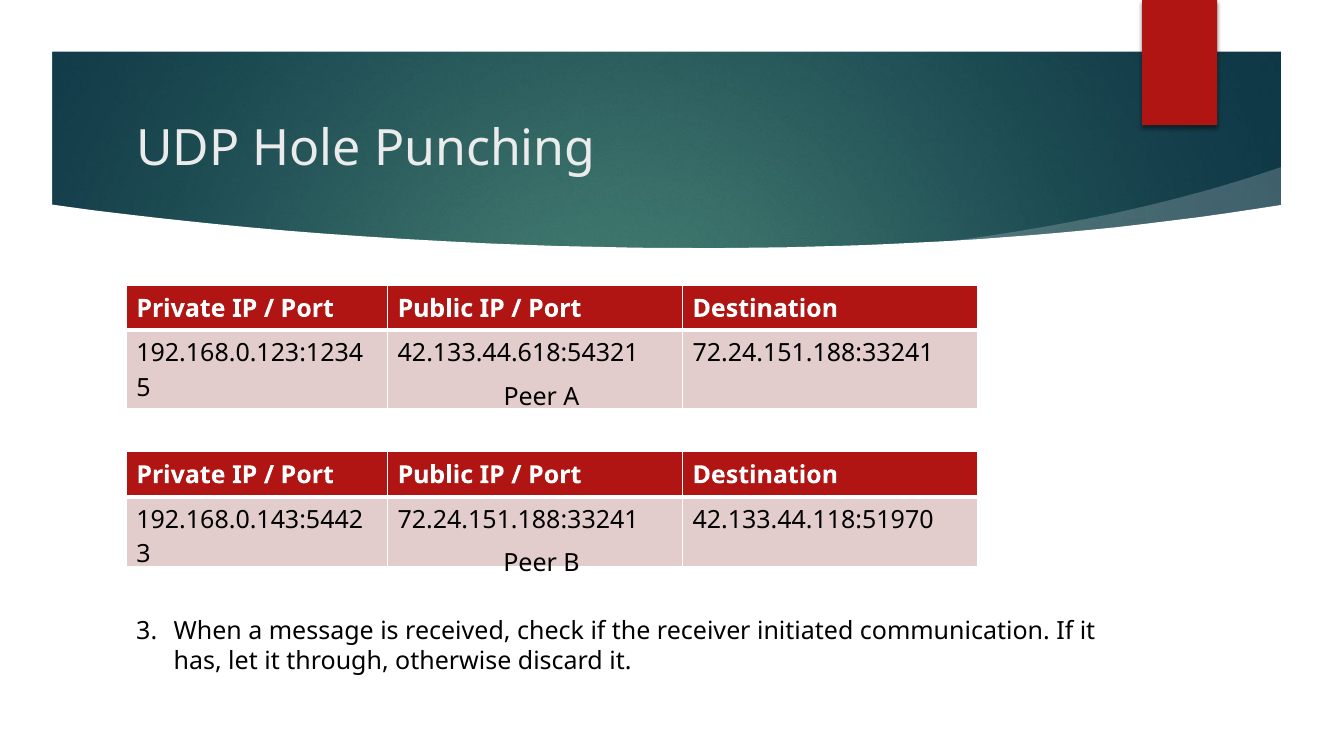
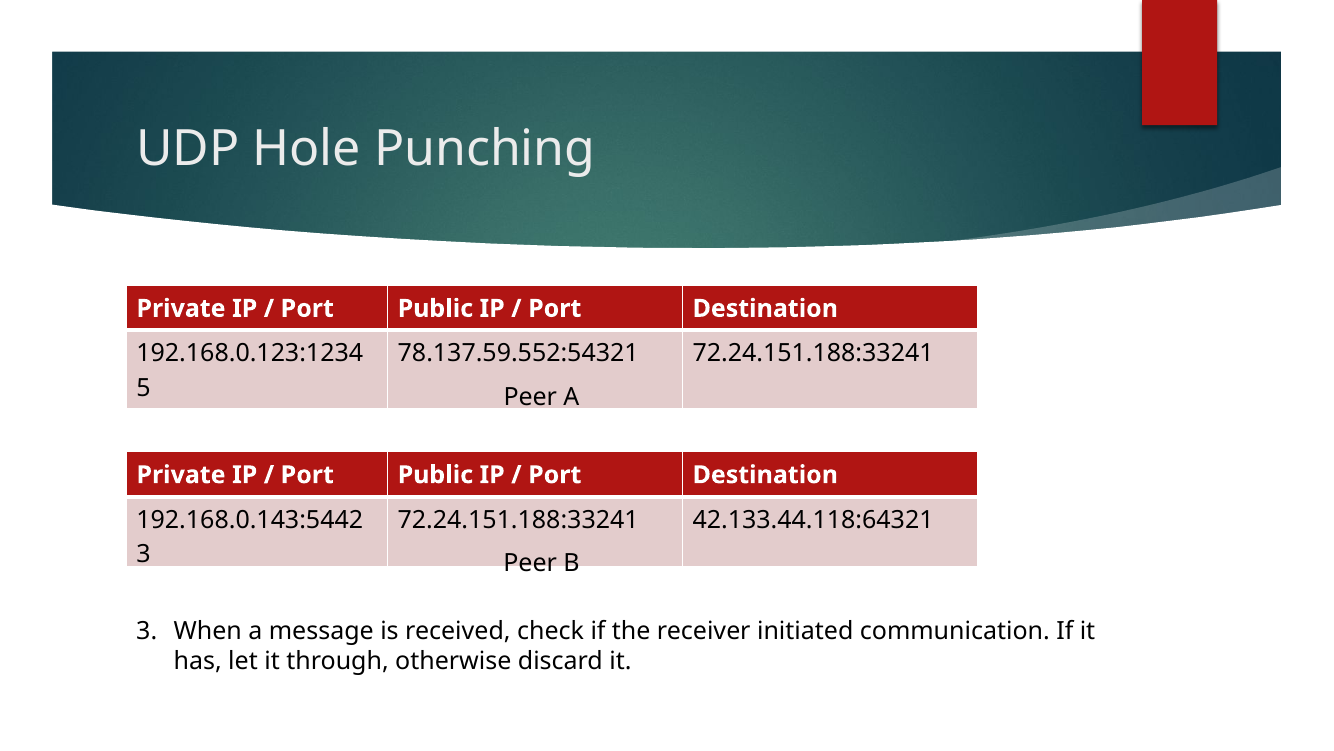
42.133.44.618:54321: 42.133.44.618:54321 -> 78.137.59.552:54321
42.133.44.118:51970: 42.133.44.118:51970 -> 42.133.44.118:64321
